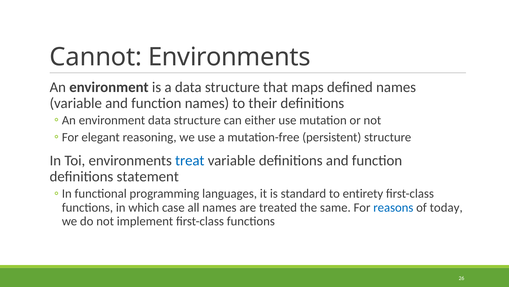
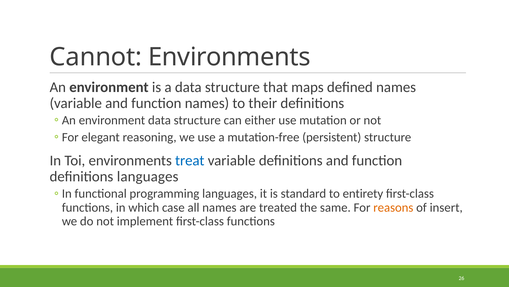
definitions statement: statement -> languages
reasons colour: blue -> orange
today: today -> insert
